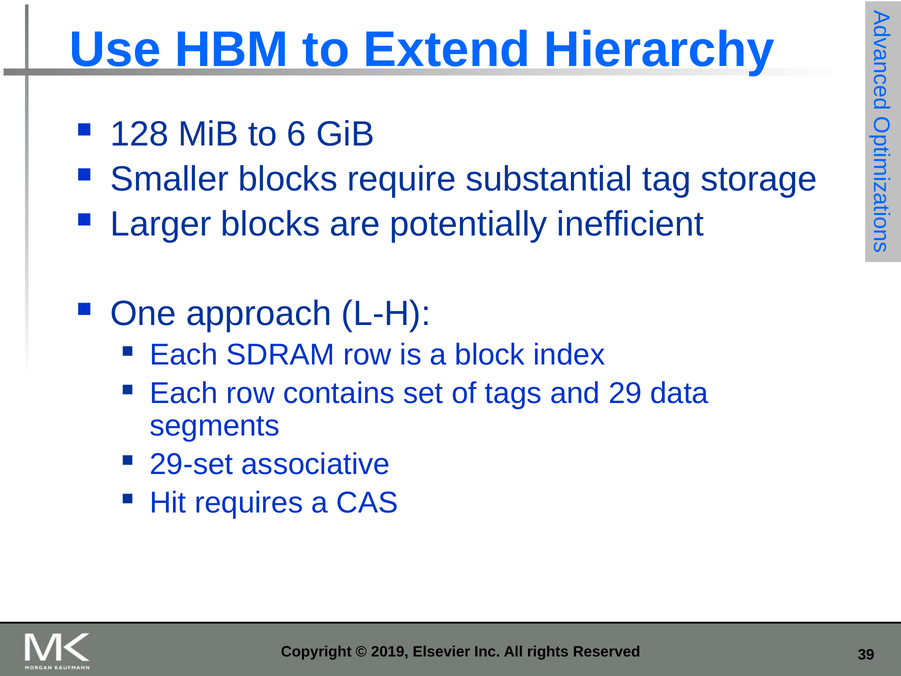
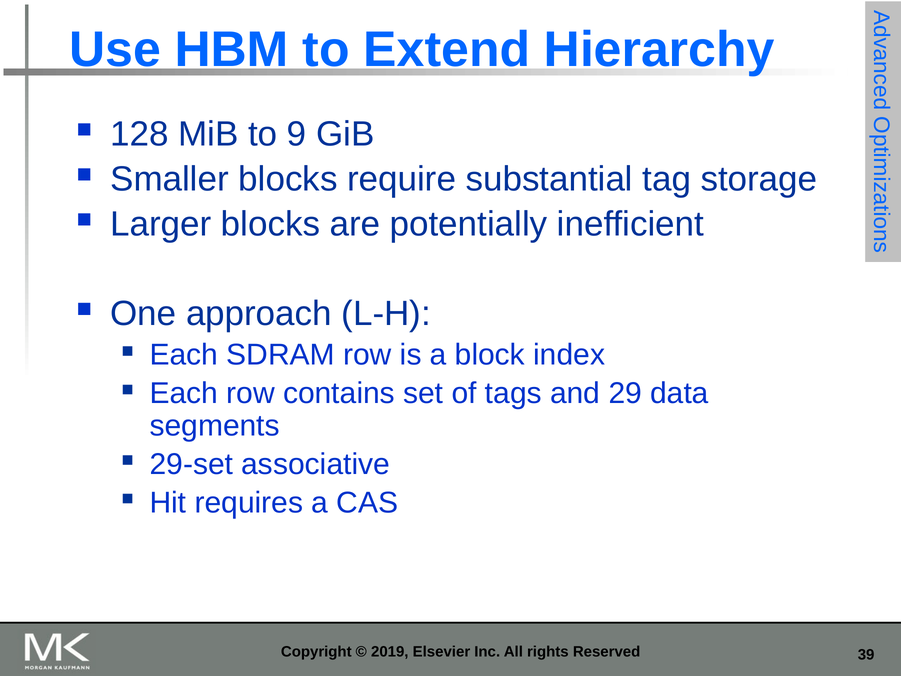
6: 6 -> 9
